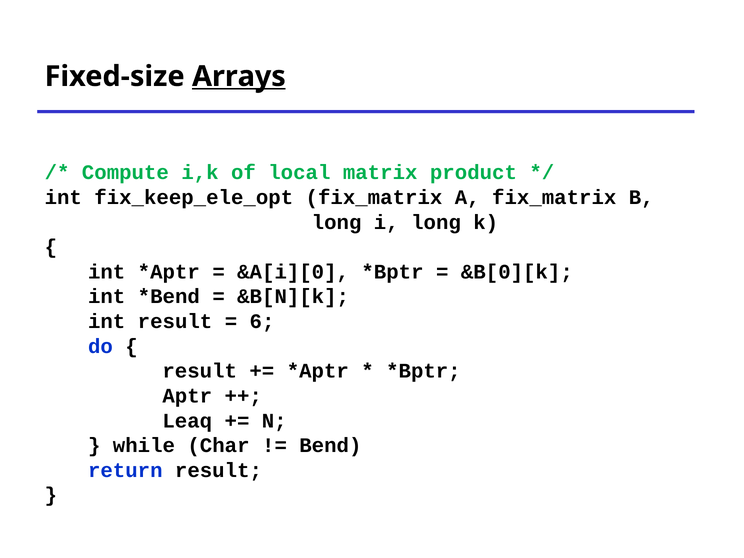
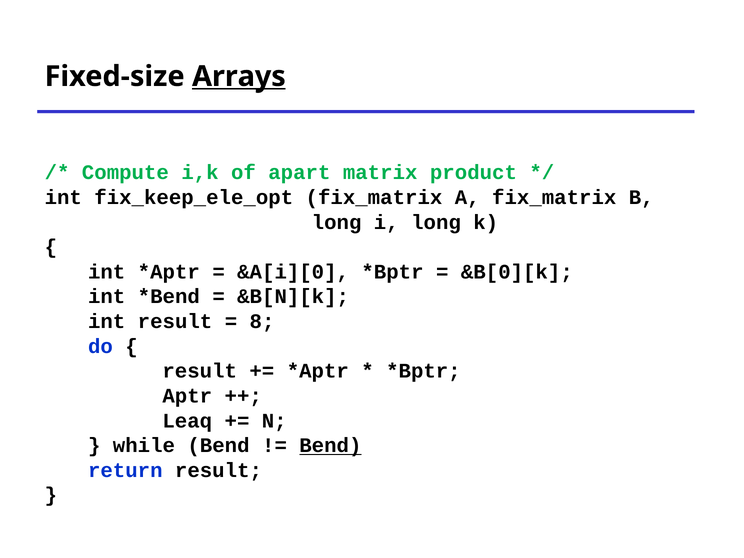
local: local -> apart
6: 6 -> 8
while Char: Char -> Bend
Bend at (330, 445) underline: none -> present
